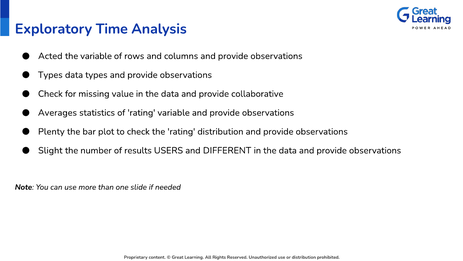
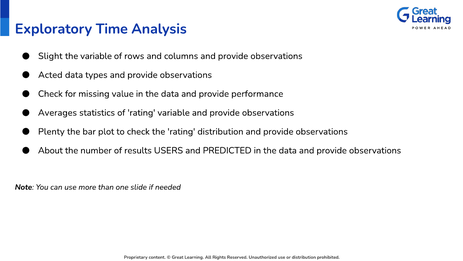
Acted: Acted -> Slight
Types at (50, 75): Types -> Acted
collaborative: collaborative -> performance
Slight: Slight -> About
DIFFERENT: DIFFERENT -> PREDICTED
